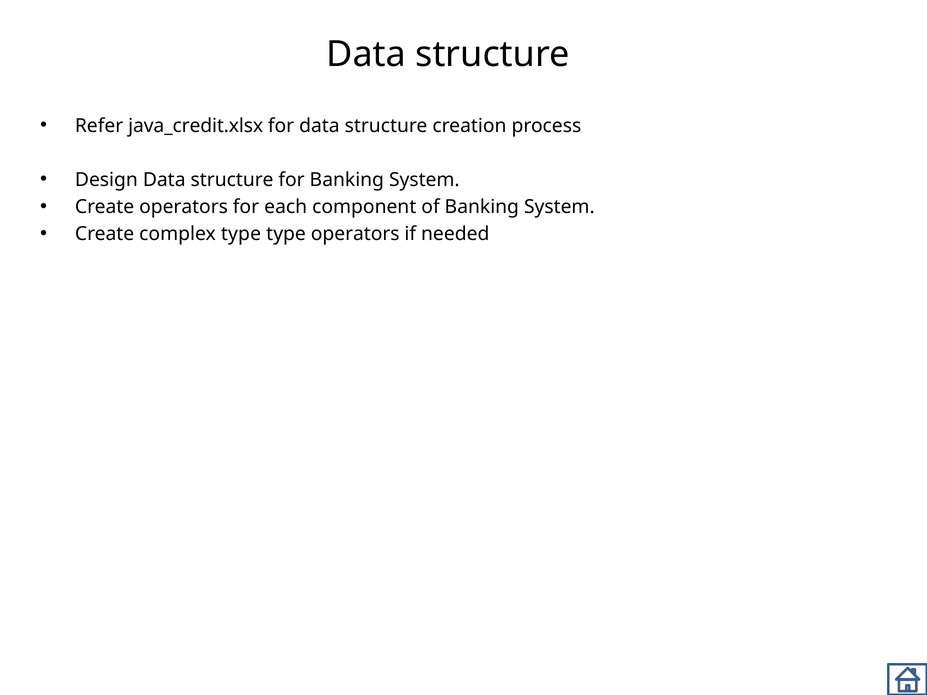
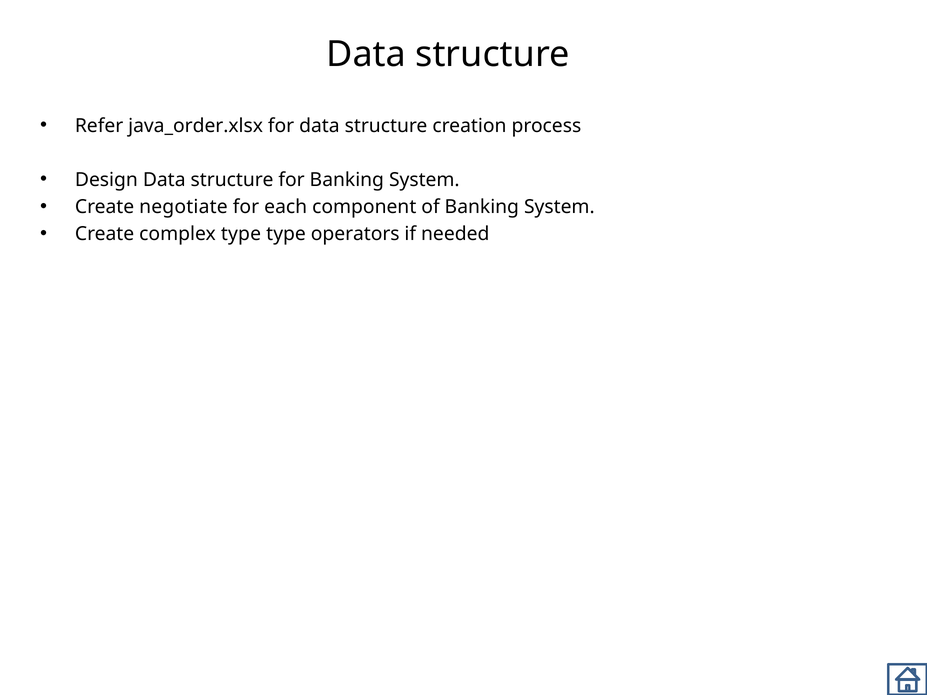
java_credit.xlsx: java_credit.xlsx -> java_order.xlsx
Create operators: operators -> negotiate
